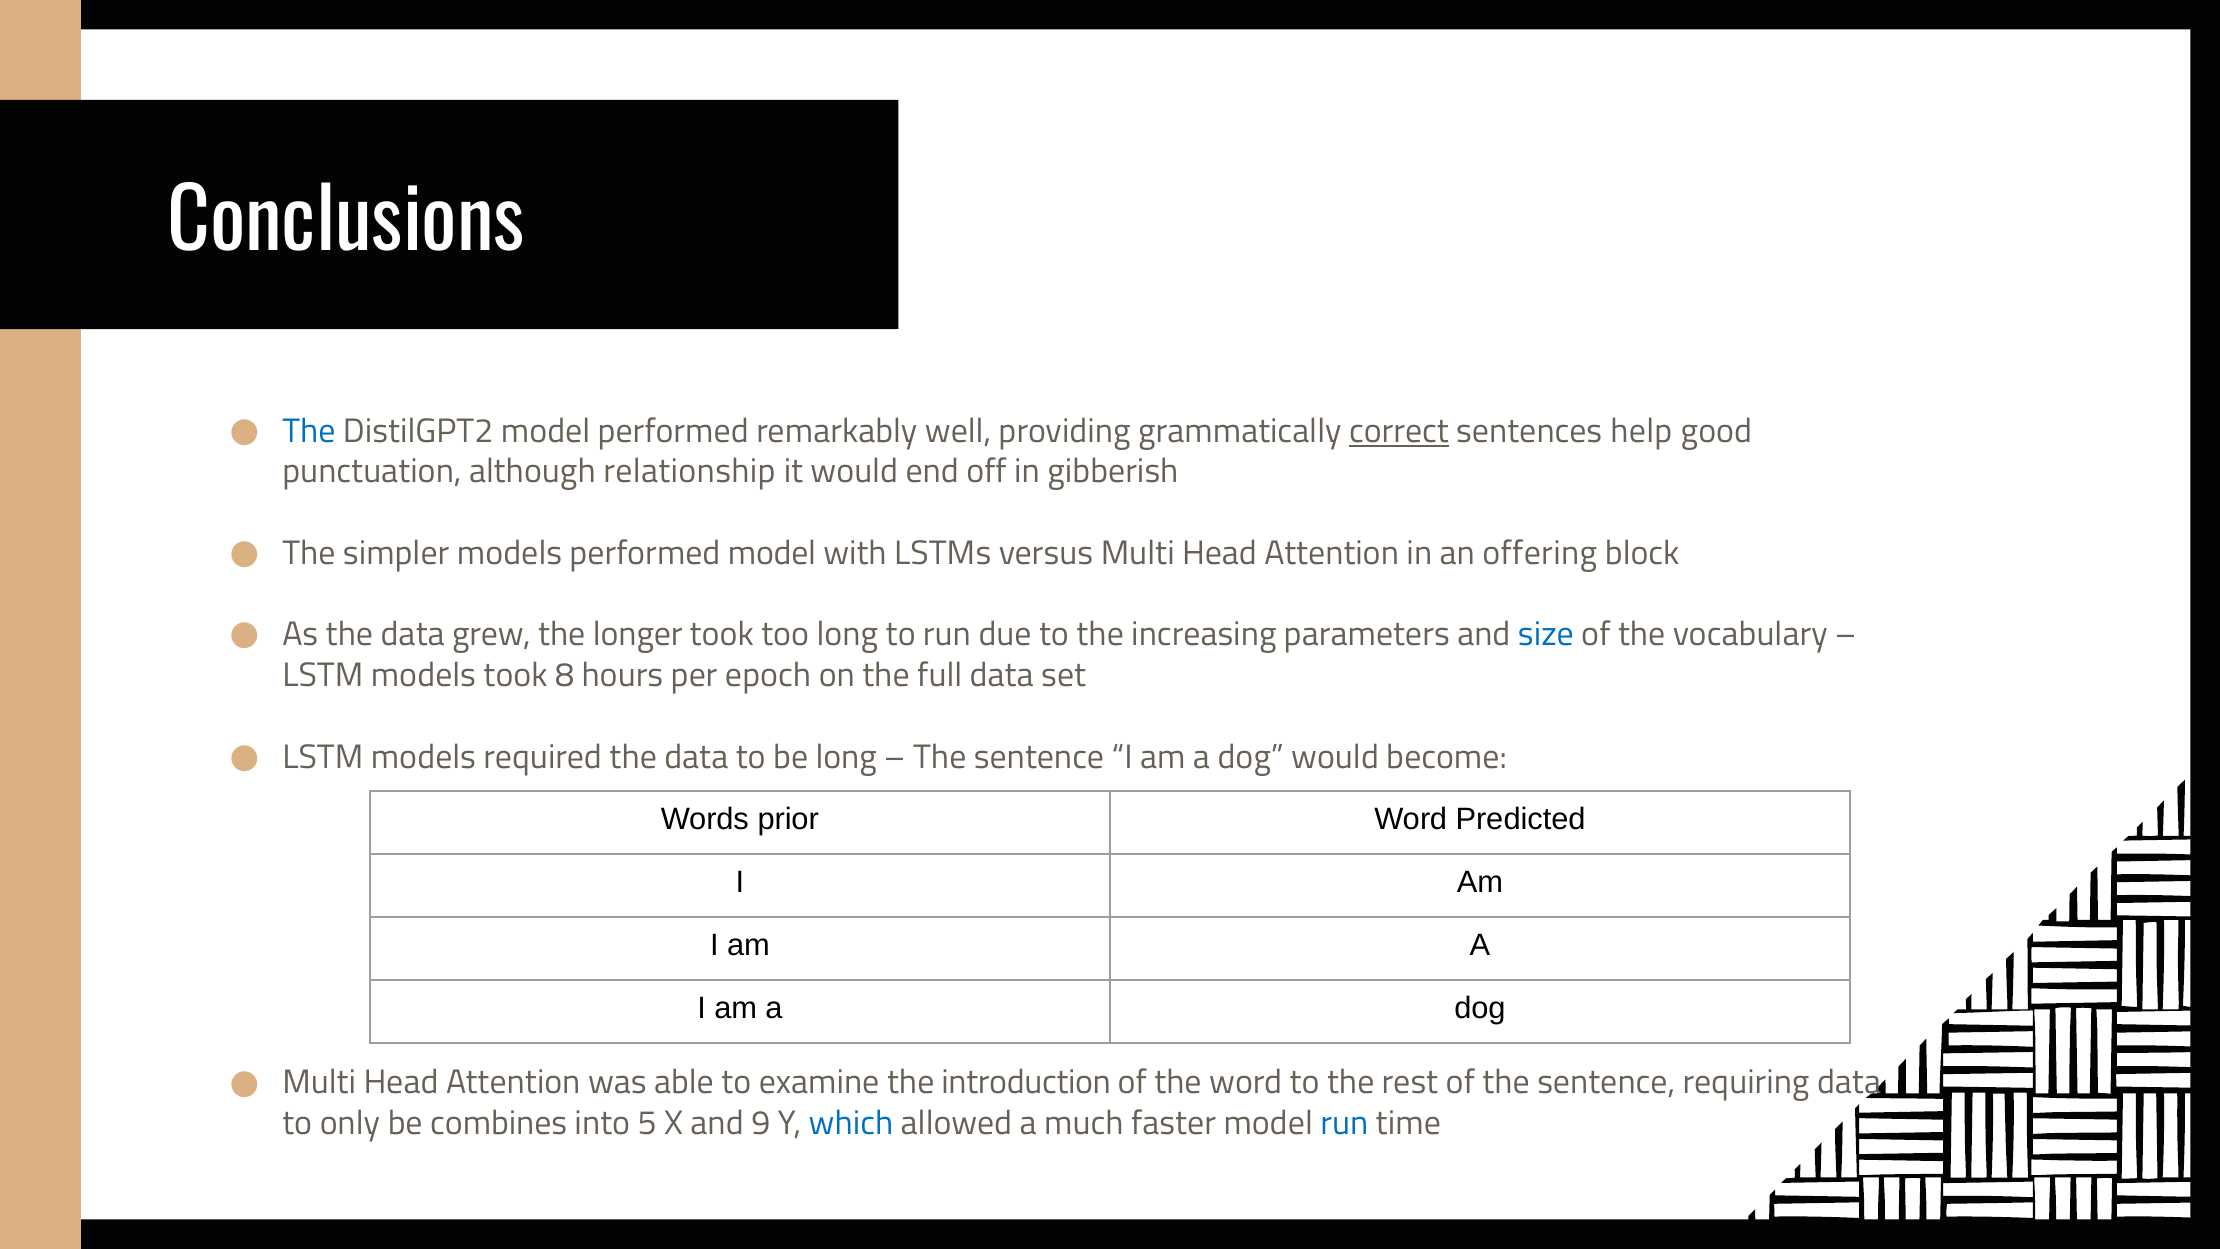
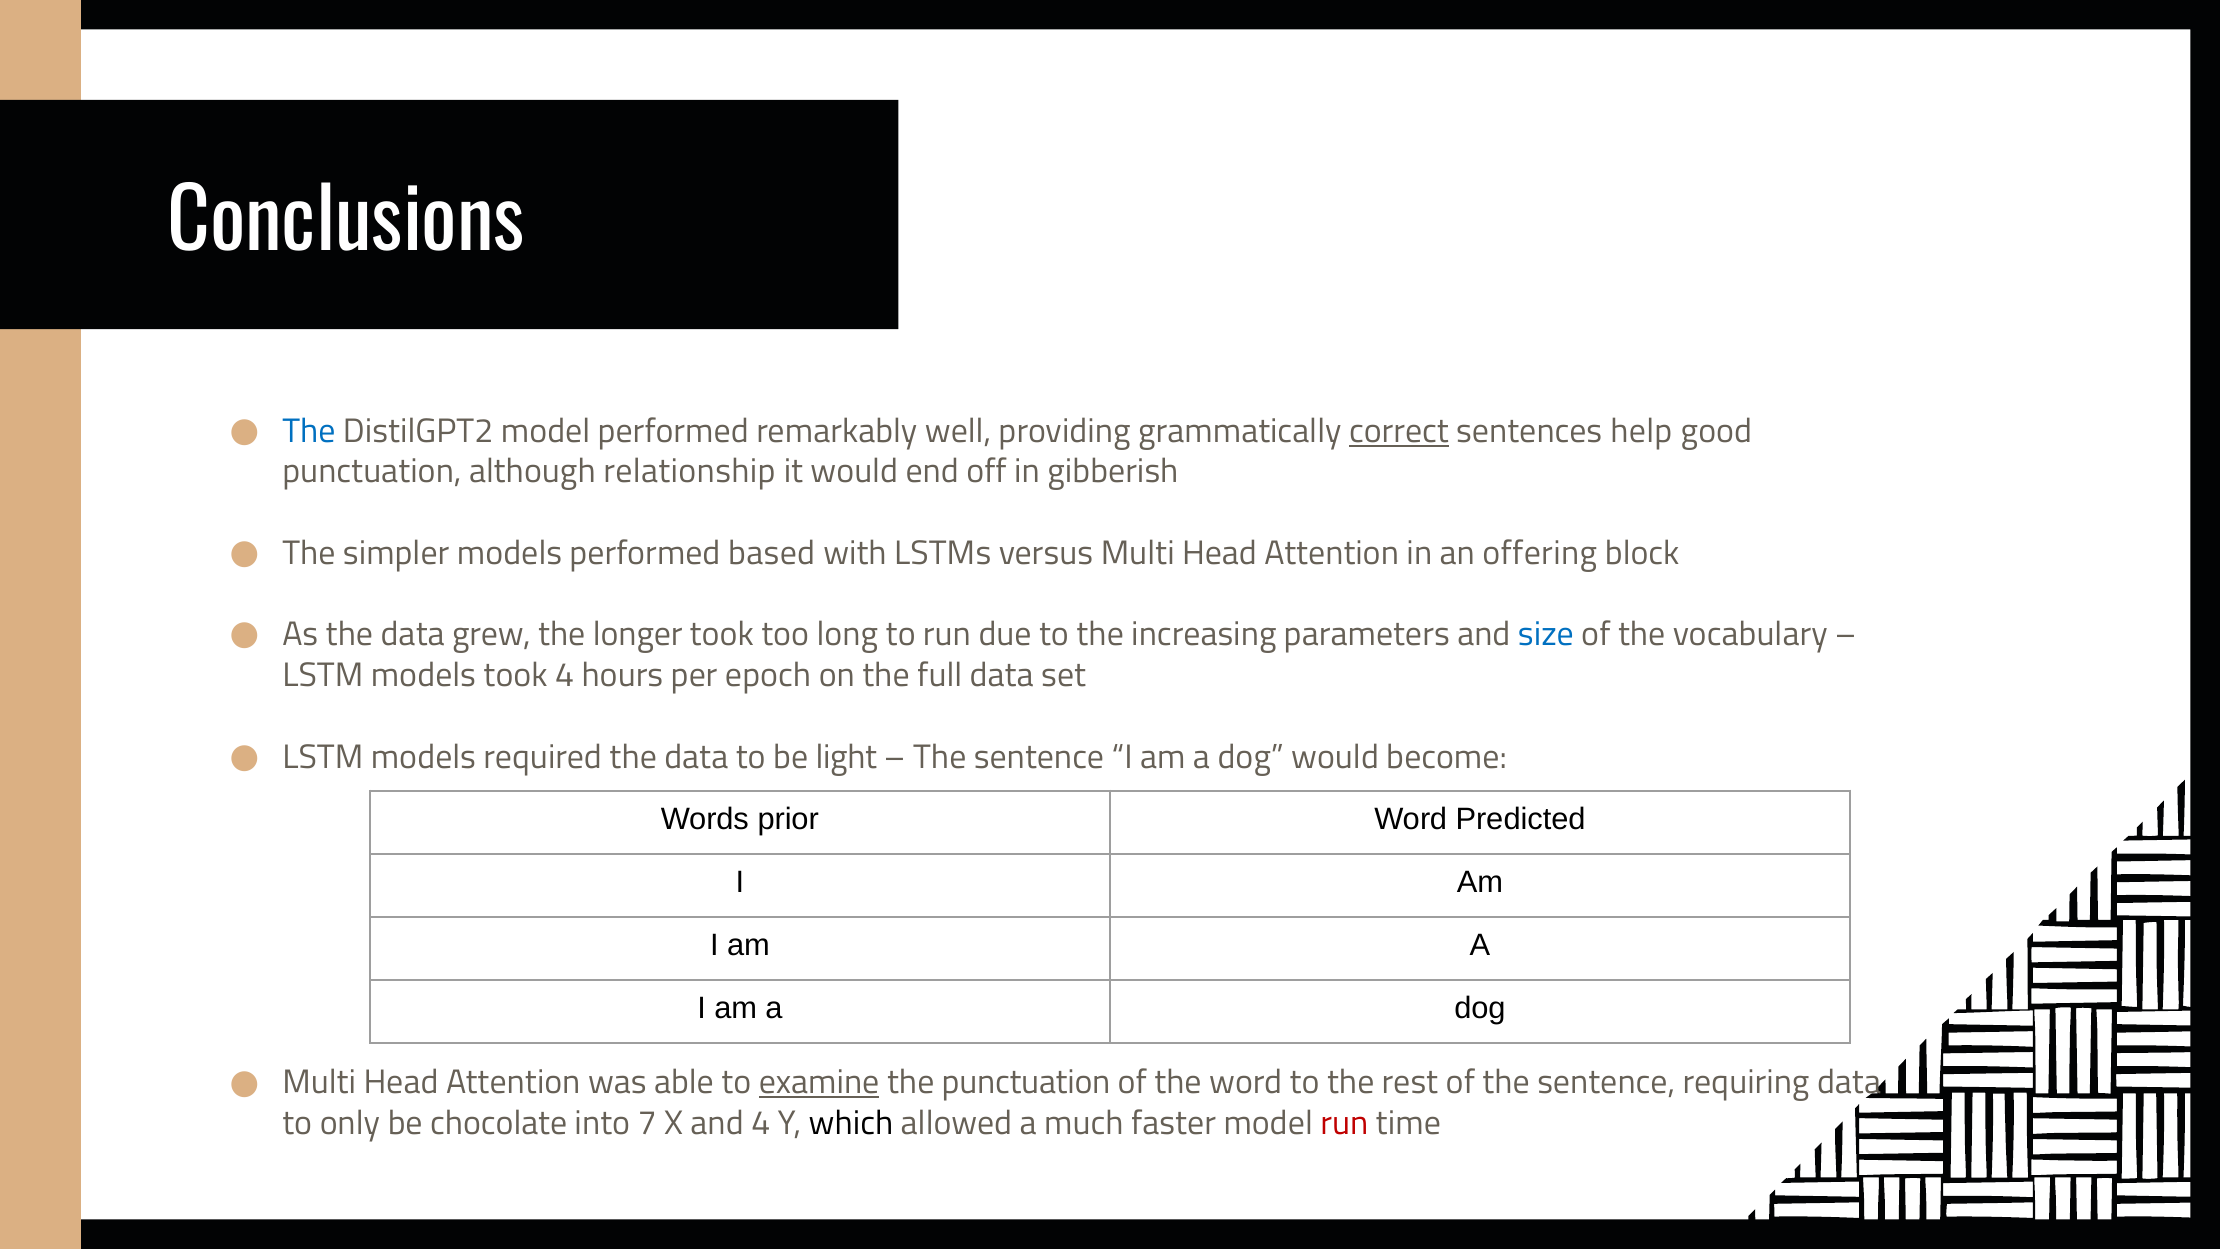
performed model: model -> based
took 8: 8 -> 4
be long: long -> light
examine underline: none -> present
the introduction: introduction -> punctuation
combines: combines -> chocolate
5: 5 -> 7
and 9: 9 -> 4
which colour: blue -> black
run at (1344, 1123) colour: blue -> red
